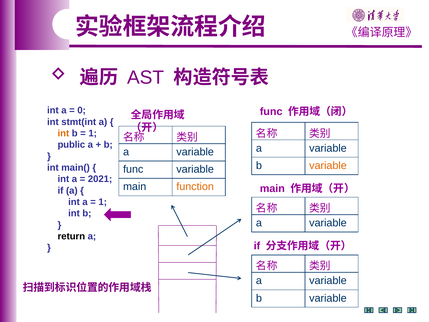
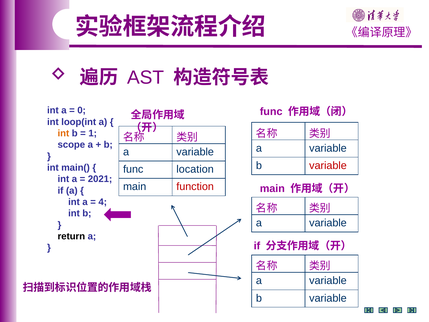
stmt(int: stmt(int -> loop(int
public: public -> scope
variable at (328, 165) colour: orange -> red
func variable: variable -> location
function colour: orange -> red
1 at (103, 202): 1 -> 4
